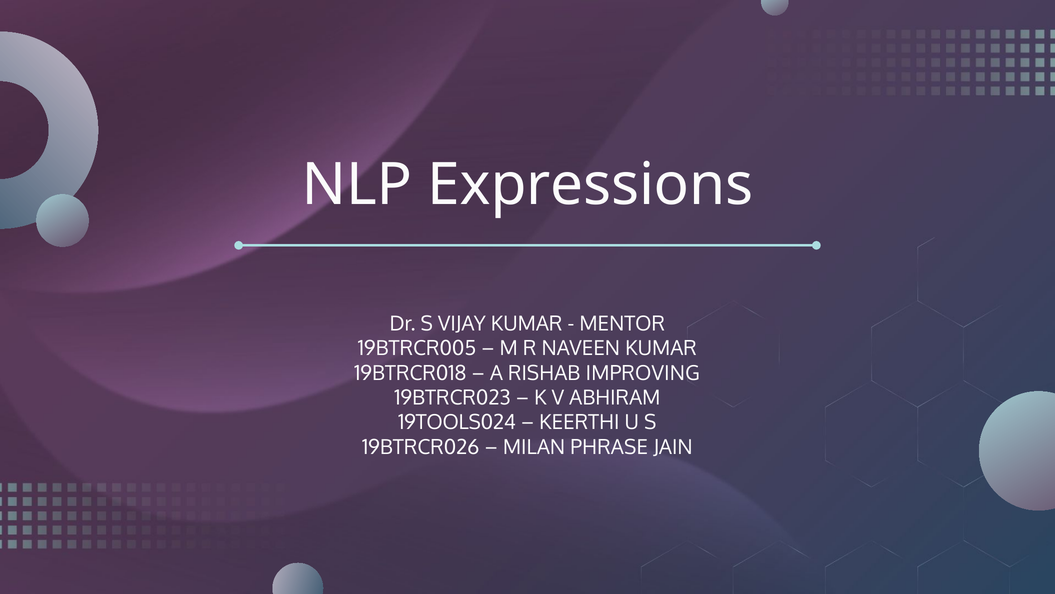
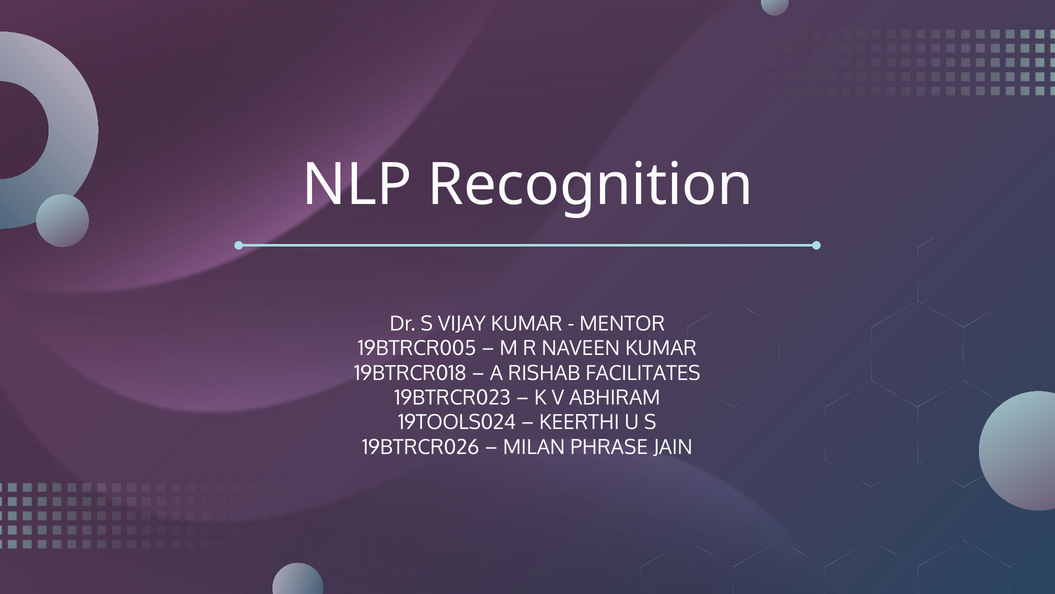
Expressions: Expressions -> Recognition
IMPROVING: IMPROVING -> FACILITATES
